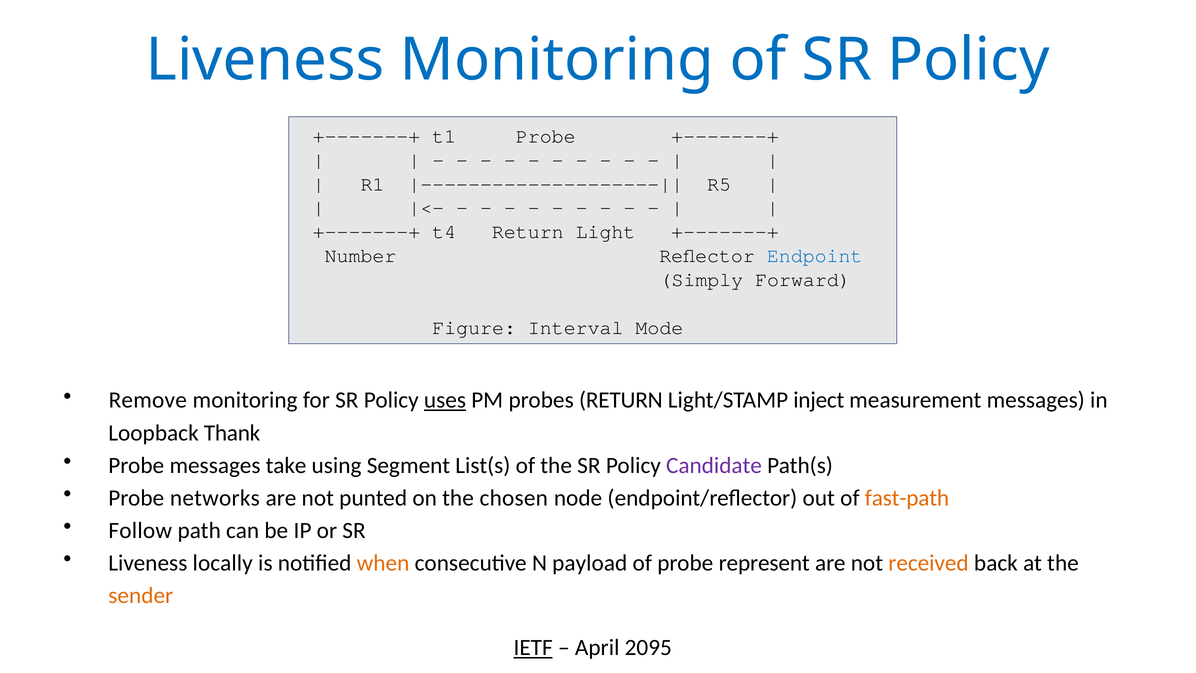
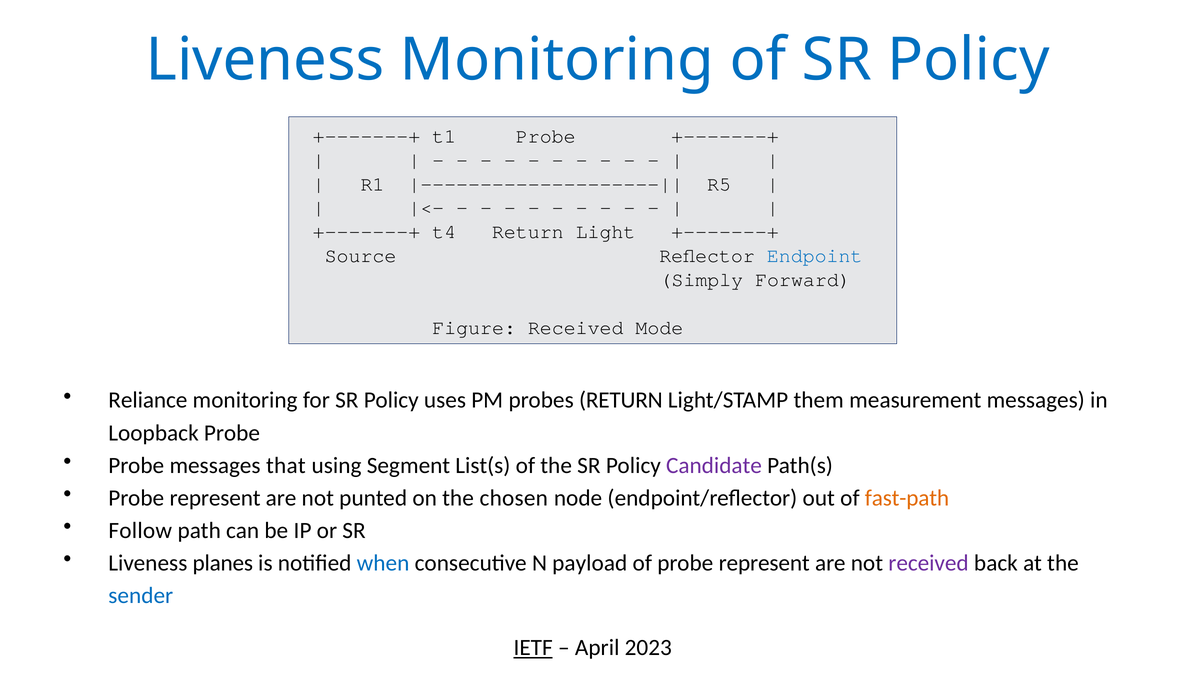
Number: Number -> Source
Figure Interval: Interval -> Received
Remove: Remove -> Reliance
uses underline: present -> none
inject: inject -> them
Loopback Thank: Thank -> Probe
take: take -> that
networks at (215, 498): networks -> represent
locally: locally -> planes
when colour: orange -> blue
received at (928, 563) colour: orange -> purple
sender colour: orange -> blue
2095: 2095 -> 2023
